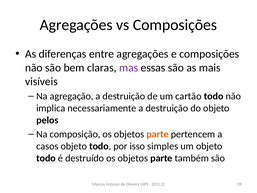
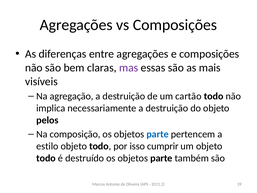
parte at (158, 134) colour: orange -> blue
casos: casos -> estilo
simples: simples -> cumprir
